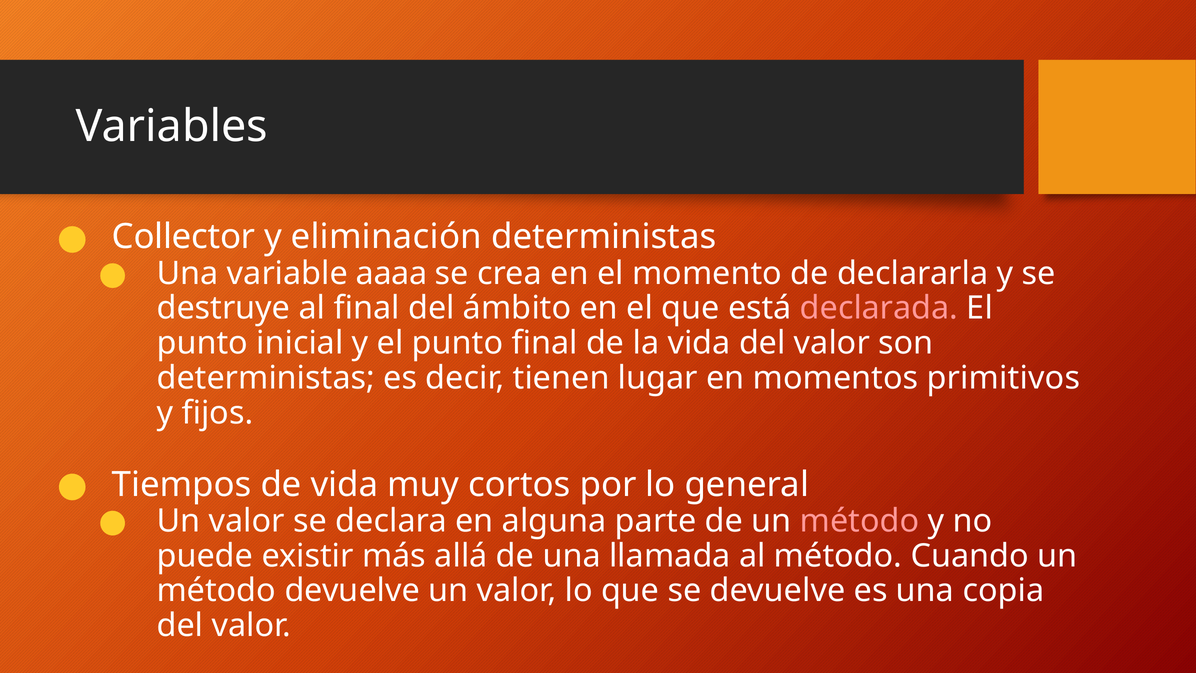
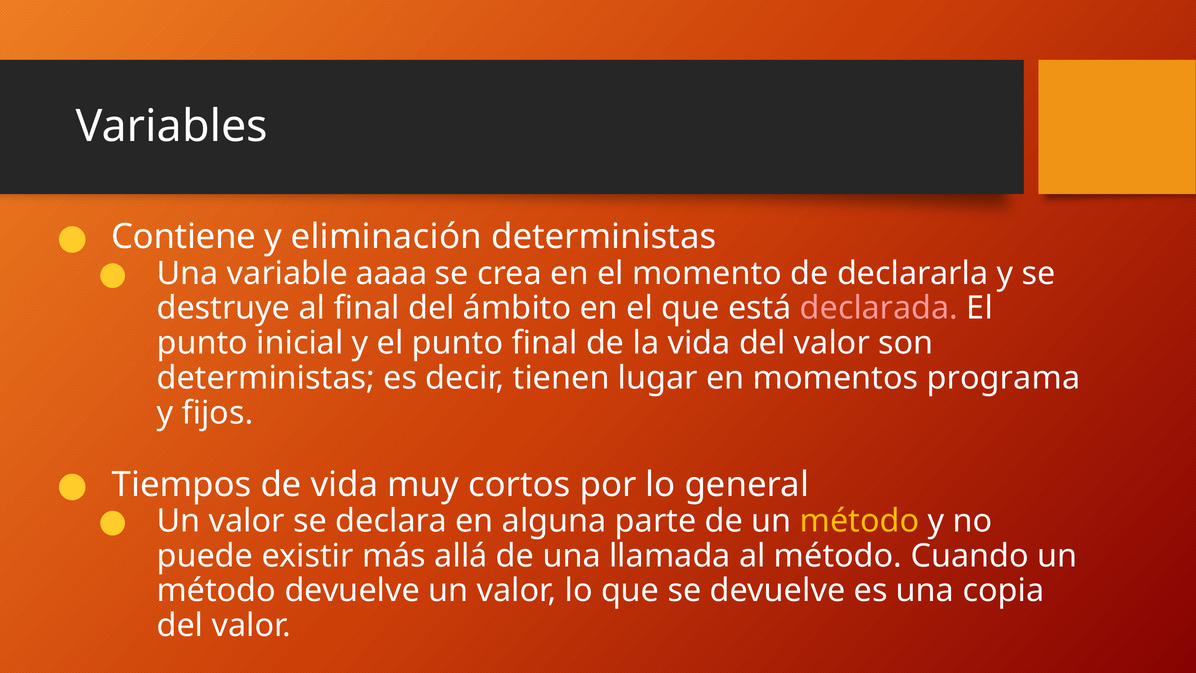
Collector: Collector -> Contiene
primitivos: primitivos -> programa
método at (860, 521) colour: pink -> yellow
